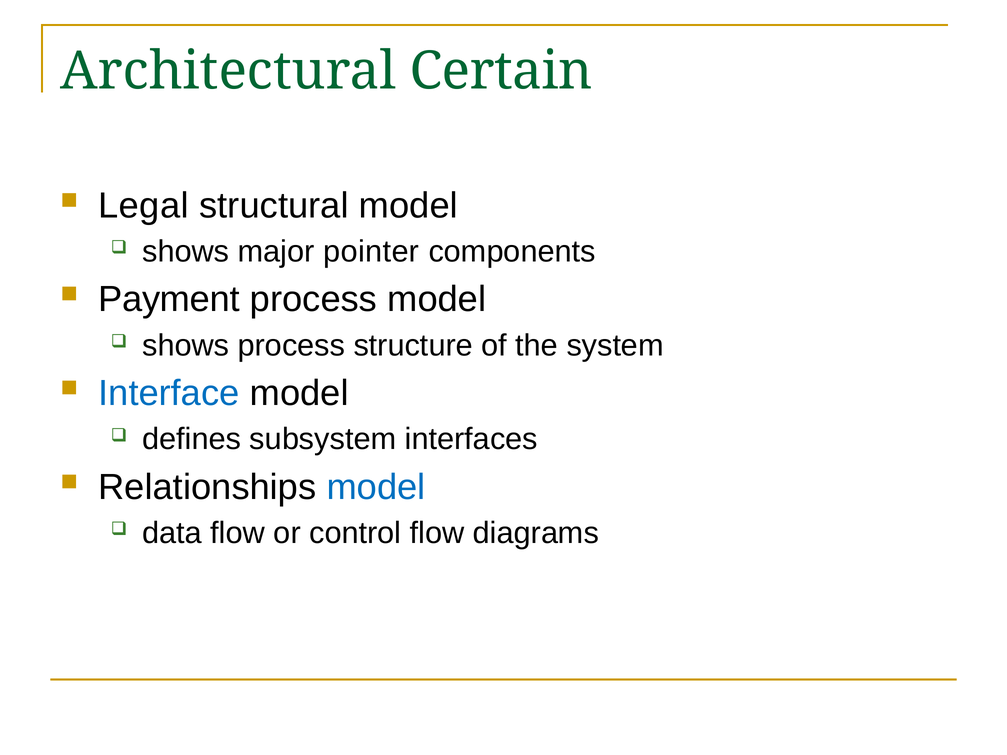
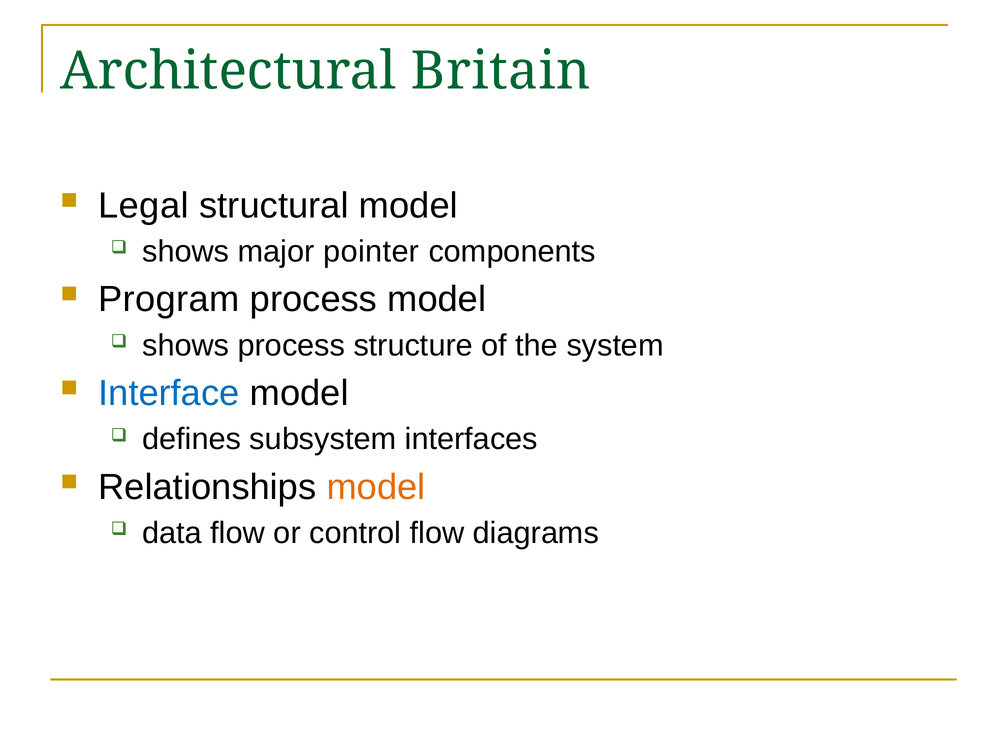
Certain: Certain -> Britain
Payment: Payment -> Program
model at (376, 487) colour: blue -> orange
